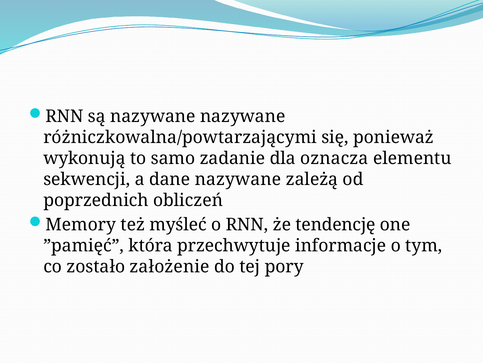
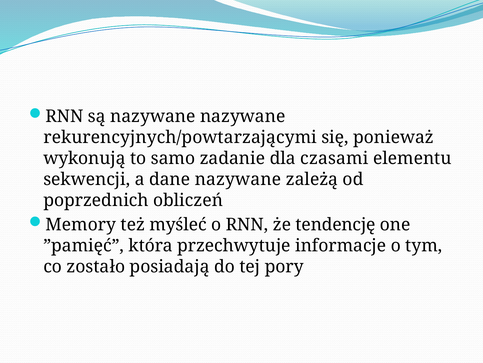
różniczkowalna/powtarzającymi: różniczkowalna/powtarzającymi -> rekurencyjnych/powtarzającymi
oznacza: oznacza -> czasami
założenie: założenie -> posiadają
